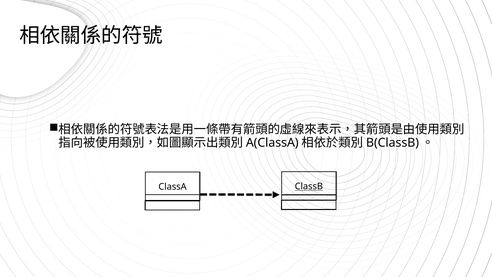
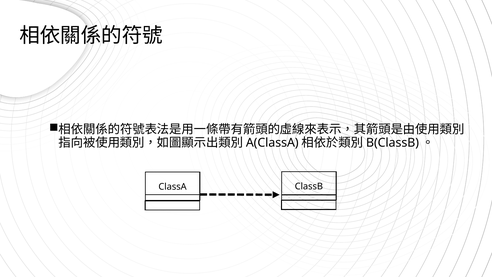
ClassB underline: present -> none
